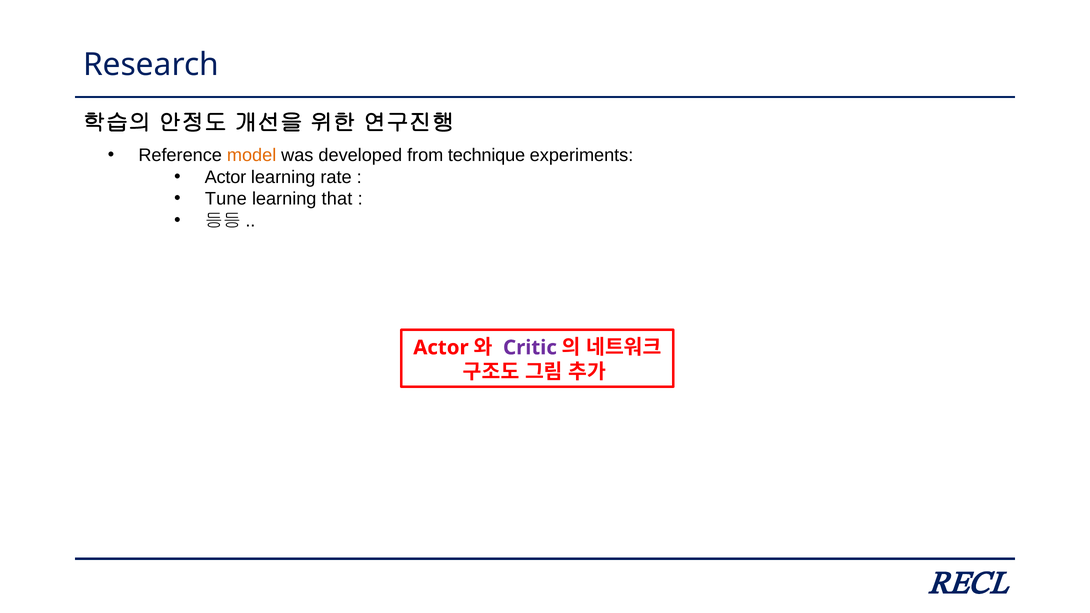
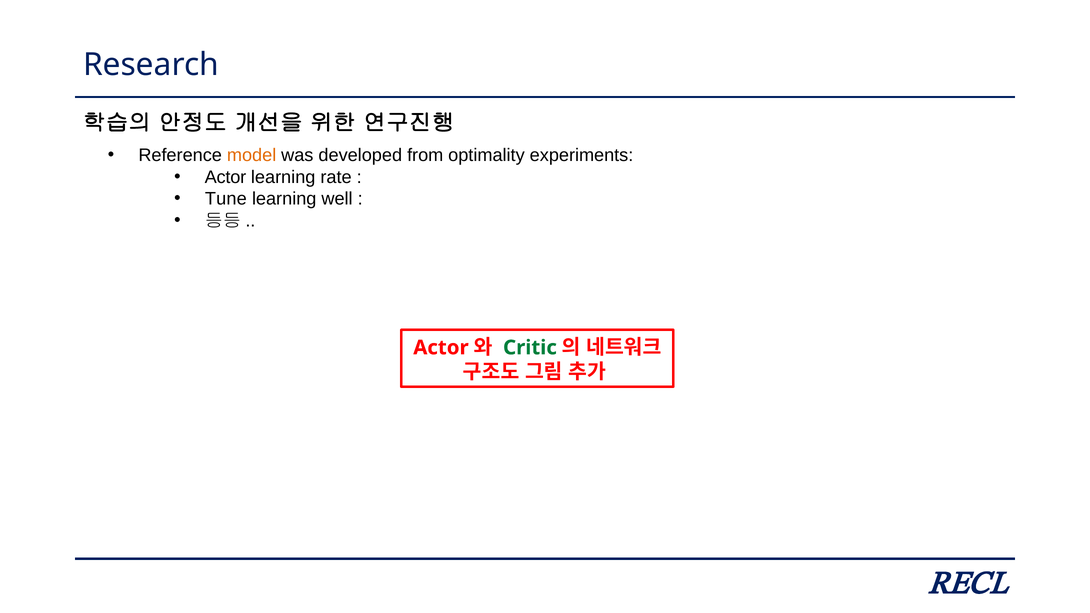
technique: technique -> optimality
that: that -> well
Critic colour: purple -> green
